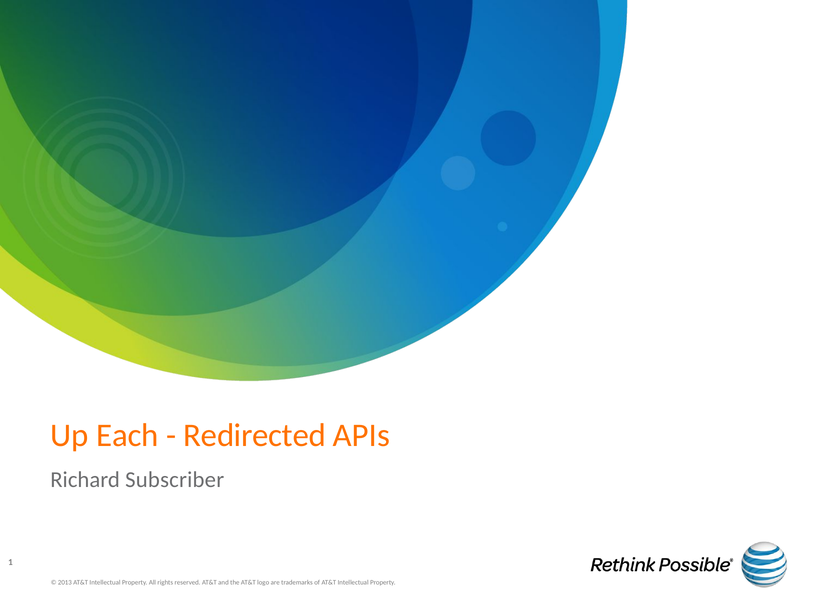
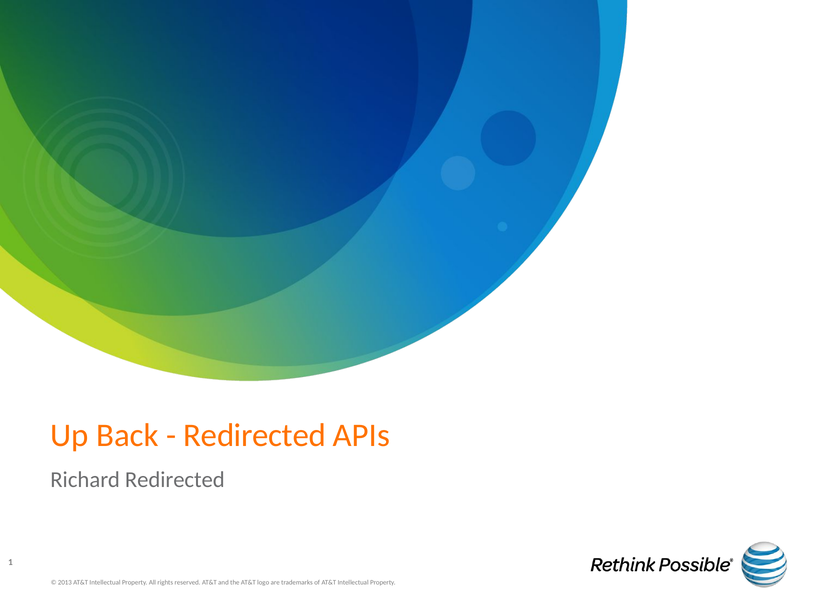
Each: Each -> Back
Richard Subscriber: Subscriber -> Redirected
